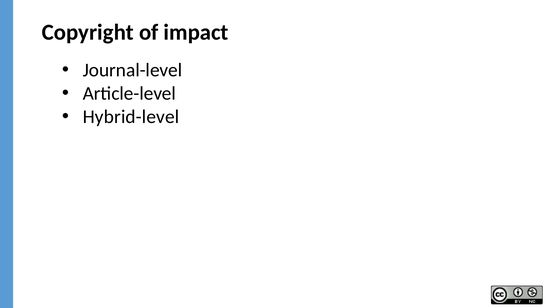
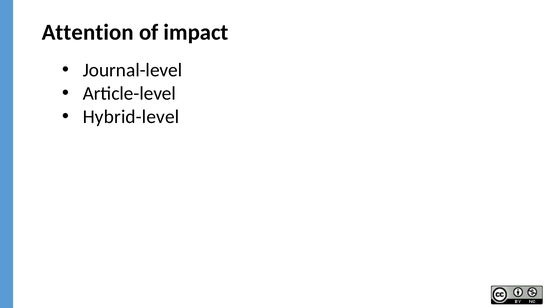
Copyright: Copyright -> Attention
